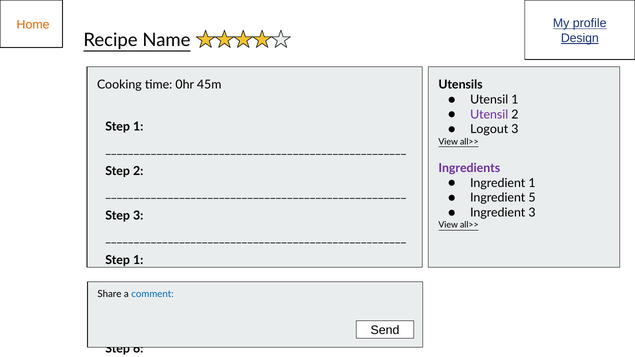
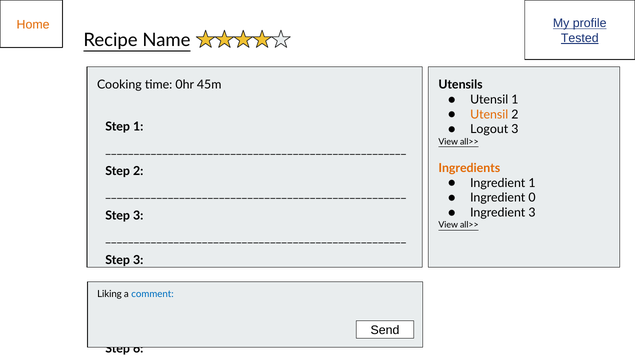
Design: Design -> Tested
Utensil at (489, 115) colour: purple -> orange
Ingredients colour: purple -> orange
Ingredient 5: 5 -> 0
1 at (138, 260): 1 -> 3
Share: Share -> Liking
